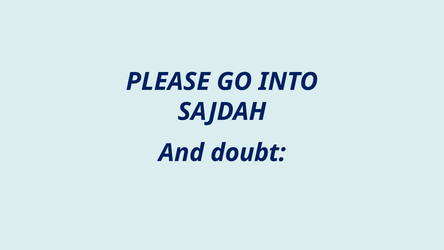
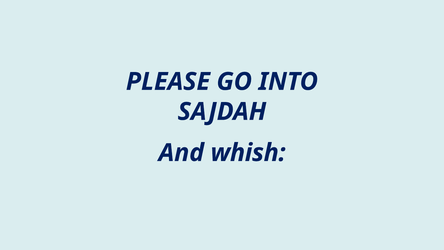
doubt: doubt -> whish
